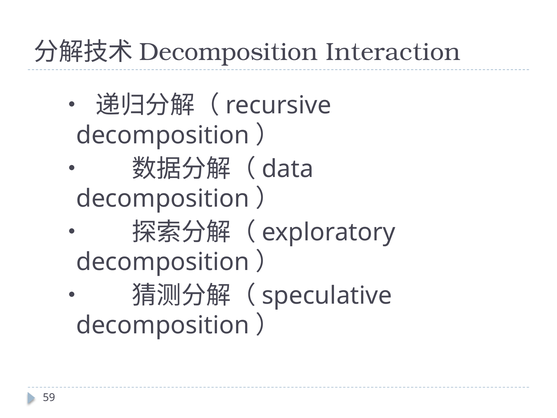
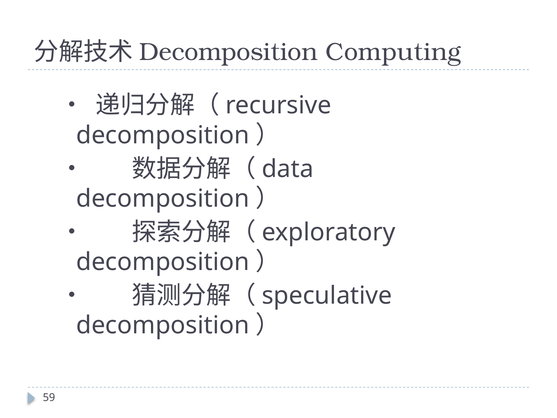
Interaction: Interaction -> Computing
